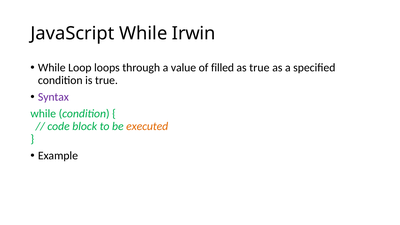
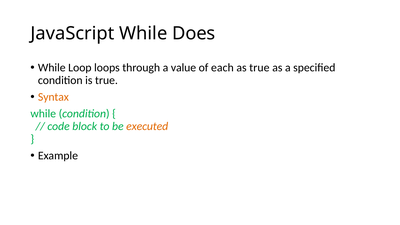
Irwin: Irwin -> Does
filled: filled -> each
Syntax colour: purple -> orange
